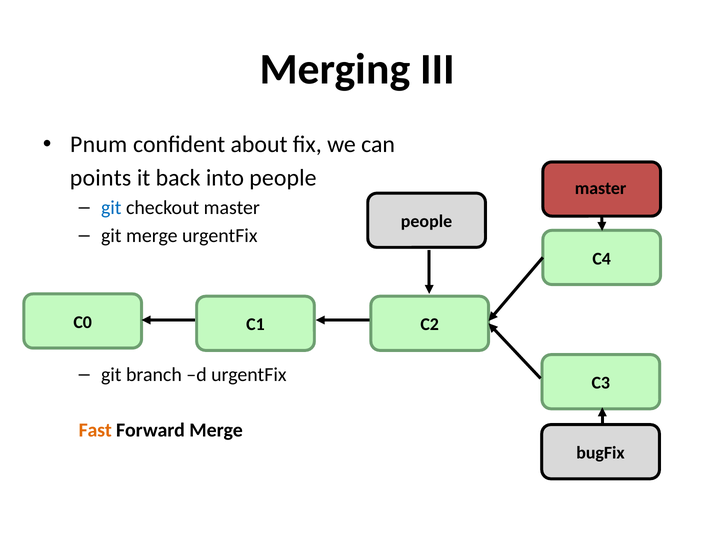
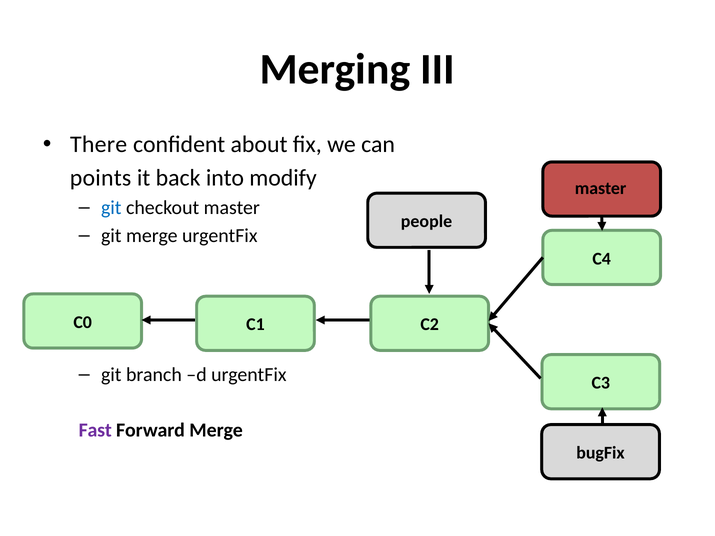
Pnum: Pnum -> There
into people: people -> modify
Fast colour: orange -> purple
